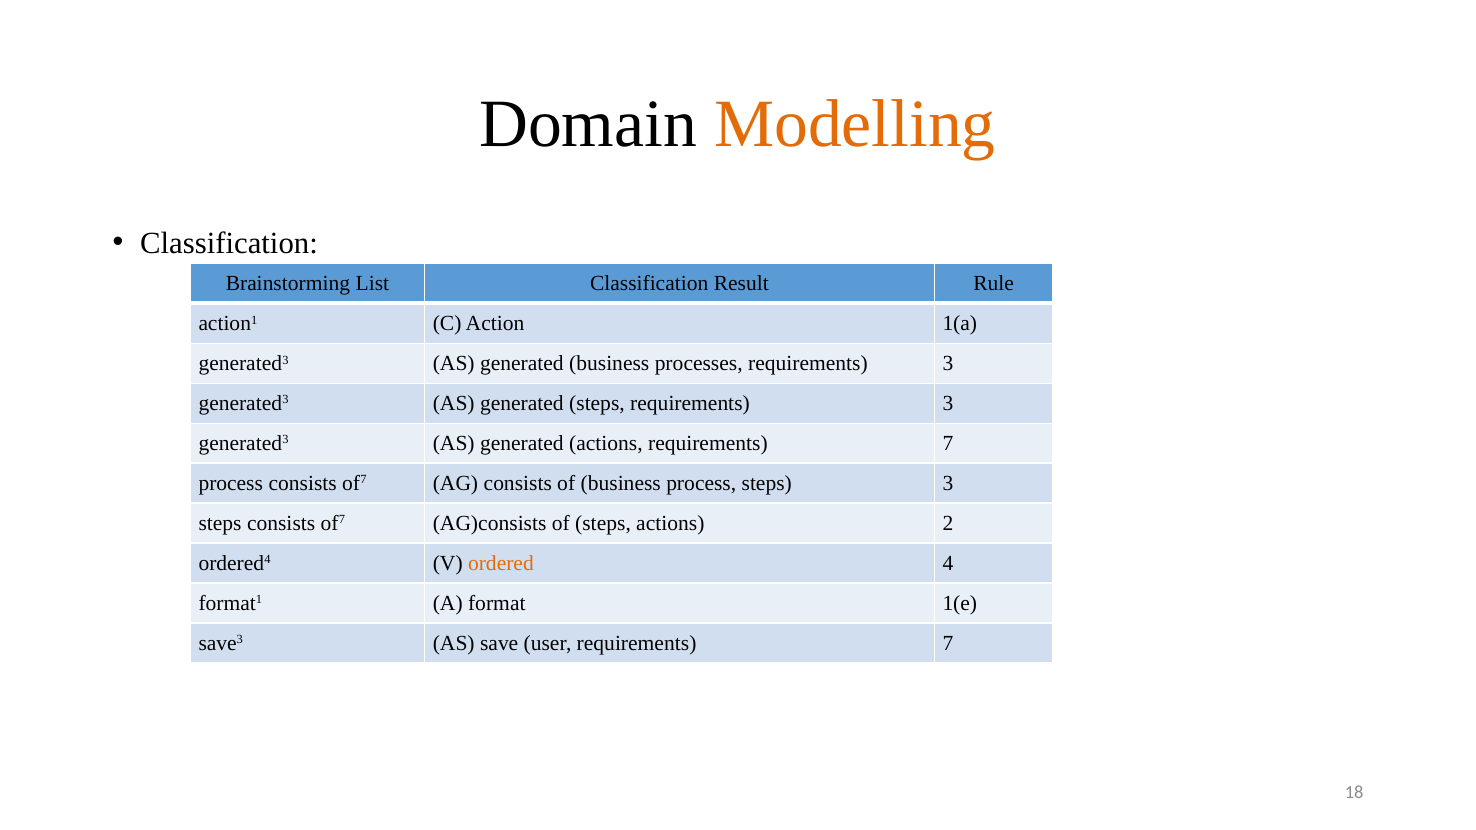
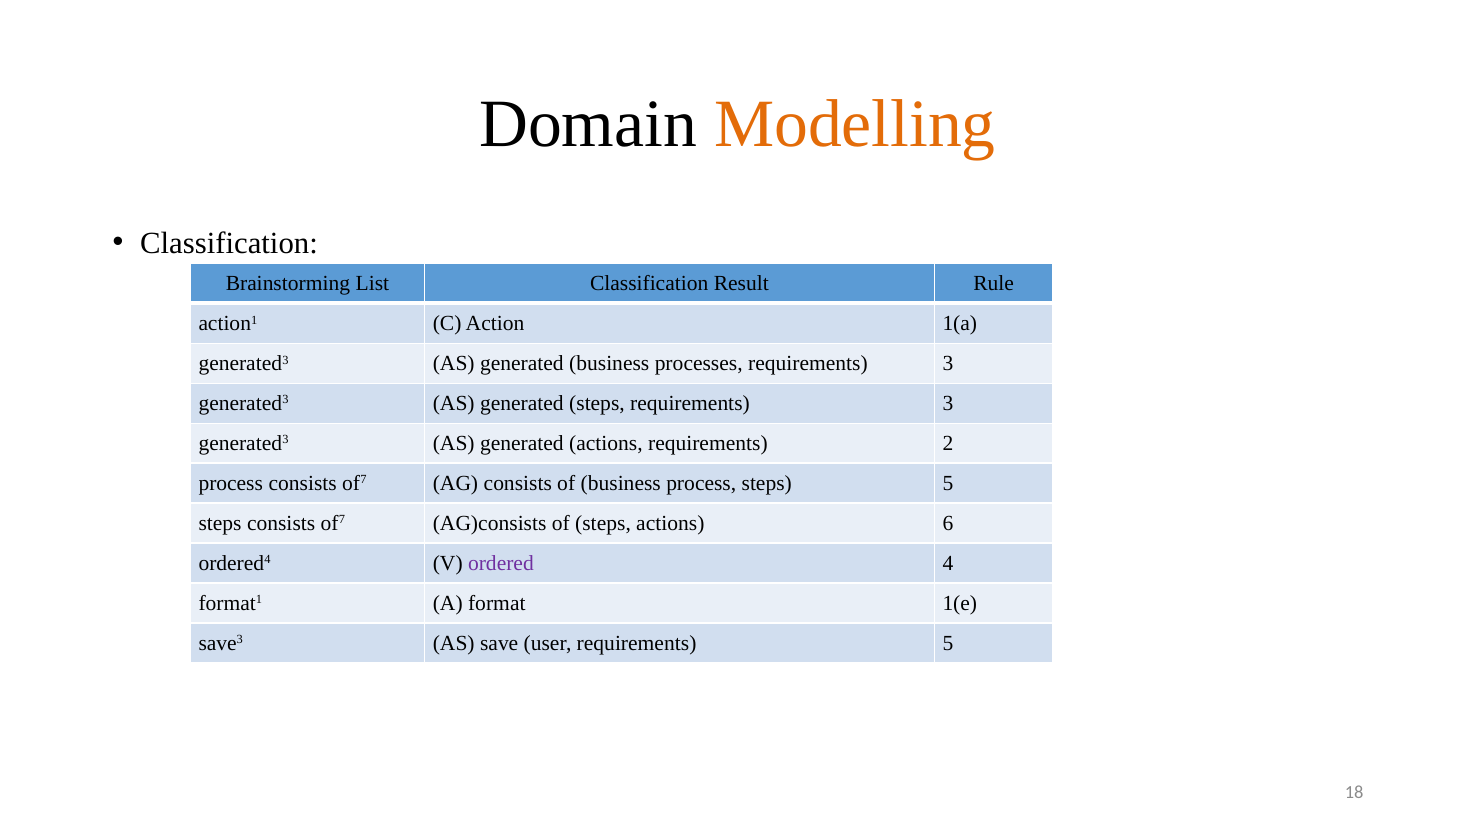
actions requirements 7: 7 -> 2
steps 3: 3 -> 5
2: 2 -> 6
ordered colour: orange -> purple
user requirements 7: 7 -> 5
